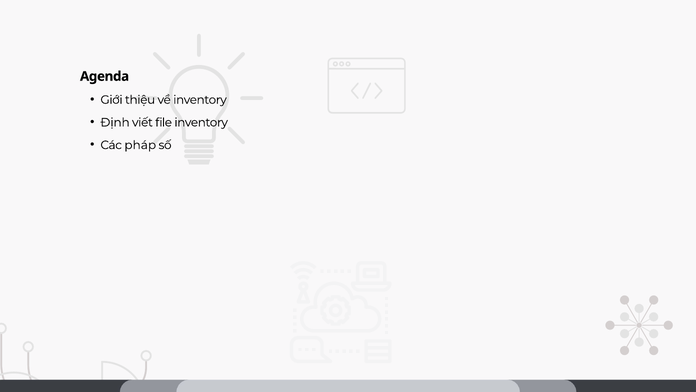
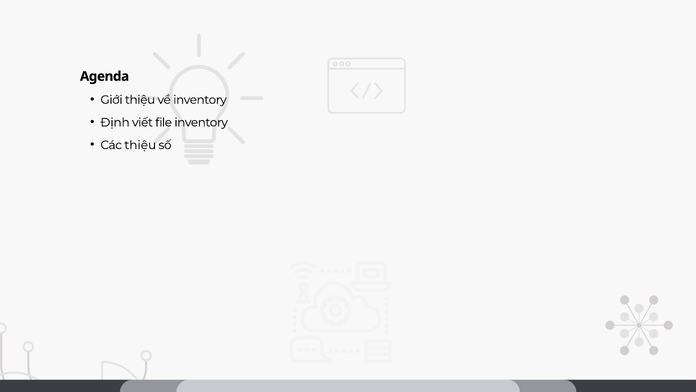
Các pháp: pháp -> thiệu
